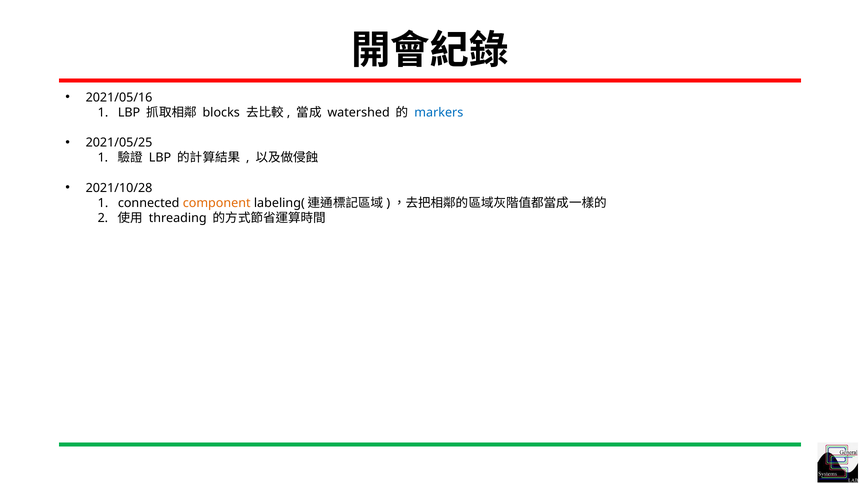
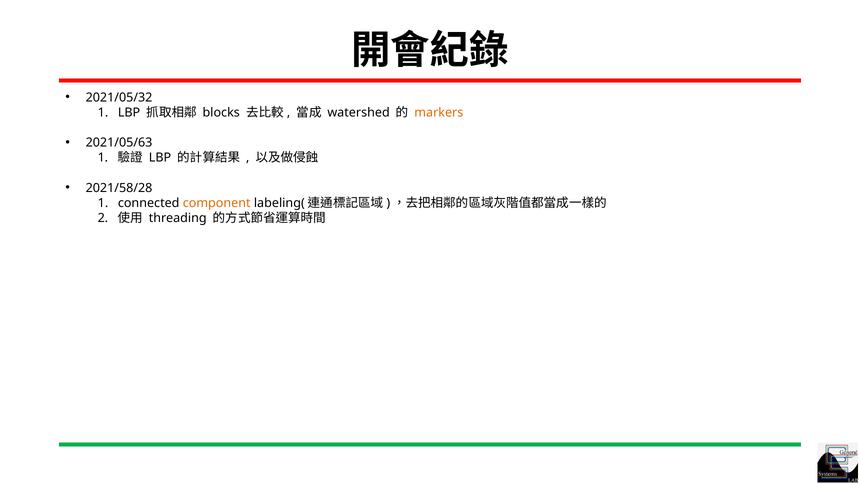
2021/05/16: 2021/05/16 -> 2021/05/32
markers colour: blue -> orange
2021/05/25: 2021/05/25 -> 2021/05/63
2021/10/28: 2021/10/28 -> 2021/58/28
